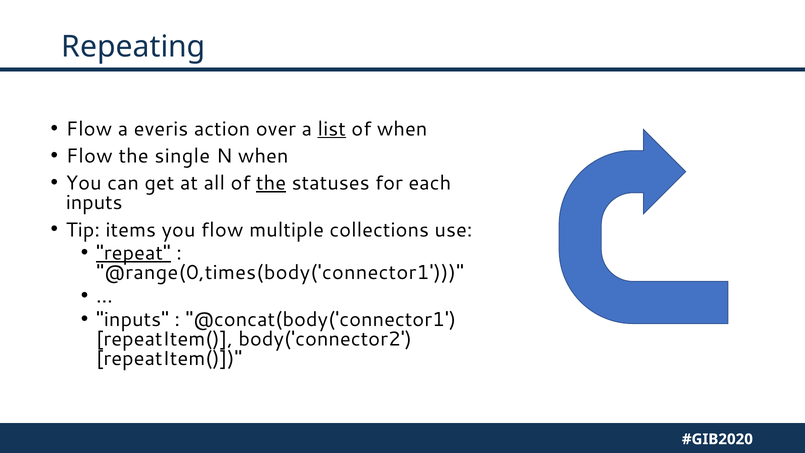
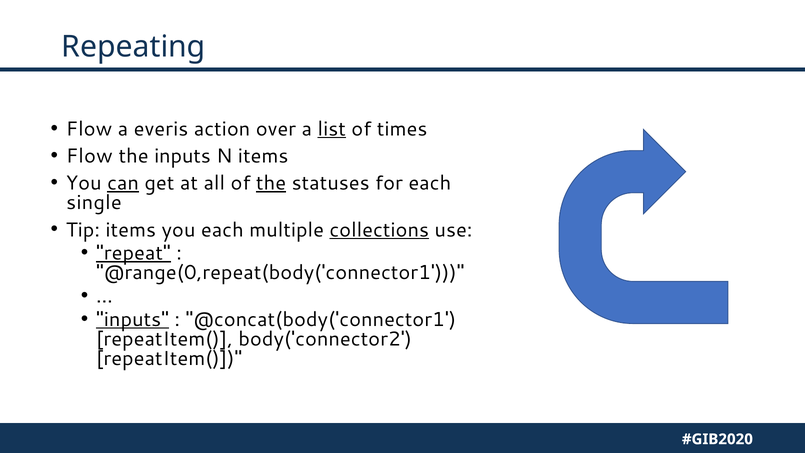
of when: when -> times
the single: single -> inputs
N when: when -> items
can underline: none -> present
inputs at (94, 203): inputs -> single
you flow: flow -> each
collections underline: none -> present
@range(0,times(body('connector1: @range(0,times(body('connector1 -> @range(0,repeat(body('connector1
inputs at (133, 319) underline: none -> present
